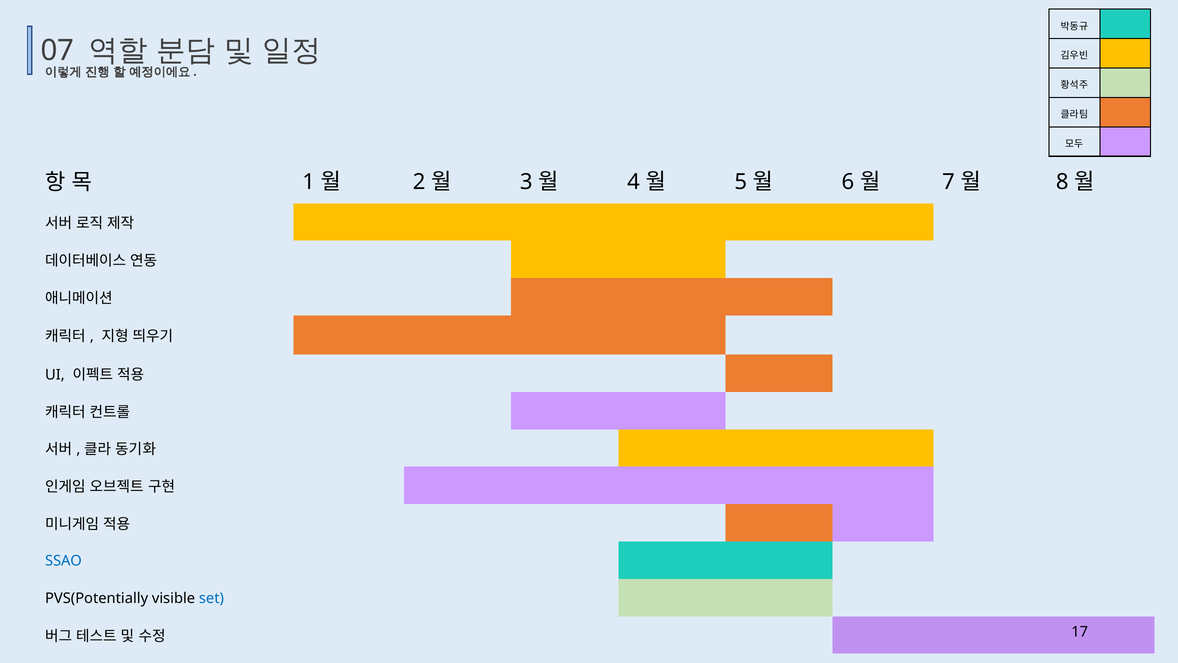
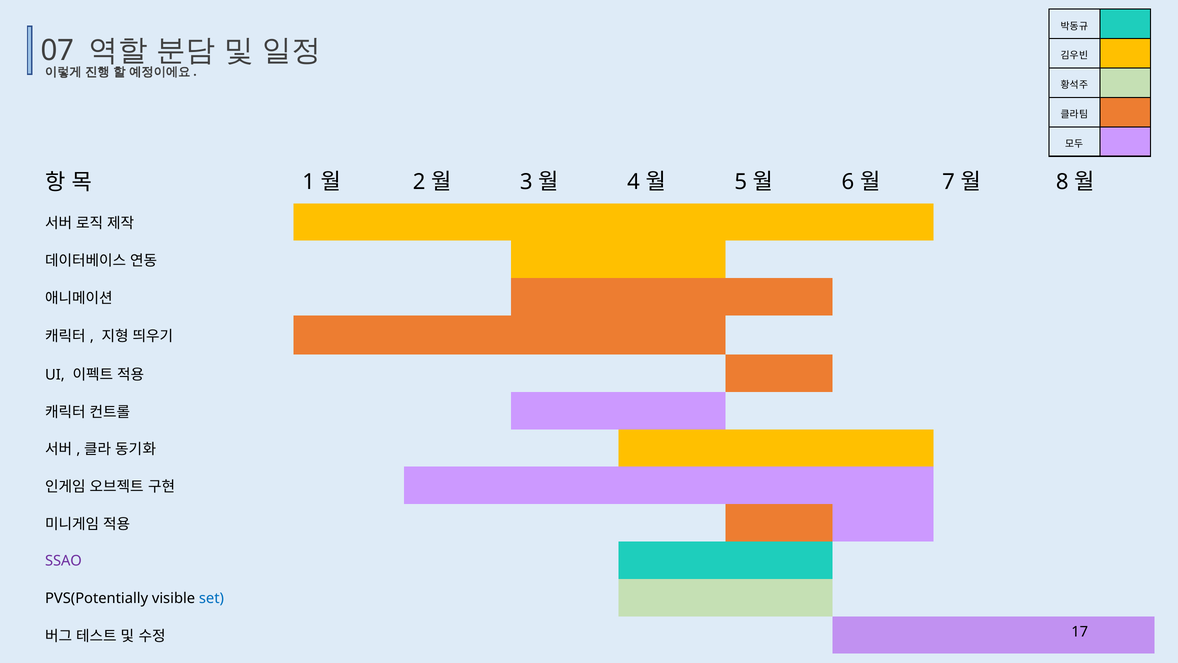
SSAO colour: blue -> purple
